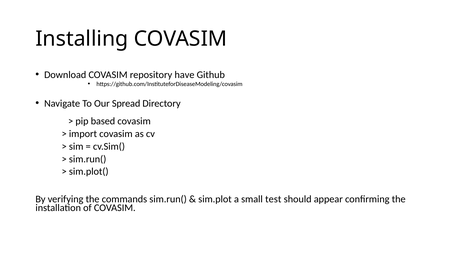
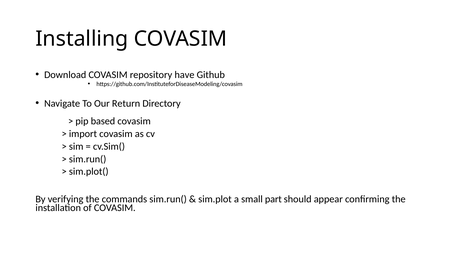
Spread: Spread -> Return
test: test -> part
